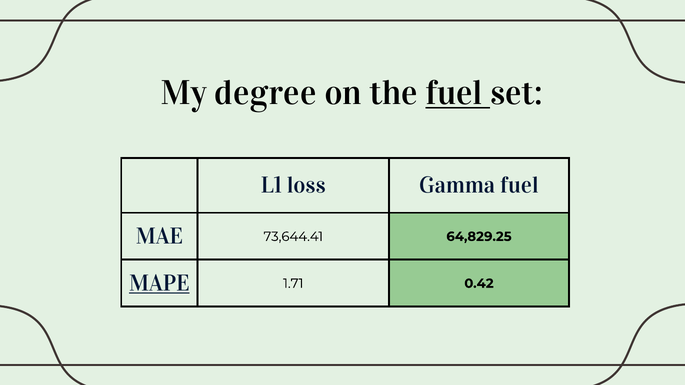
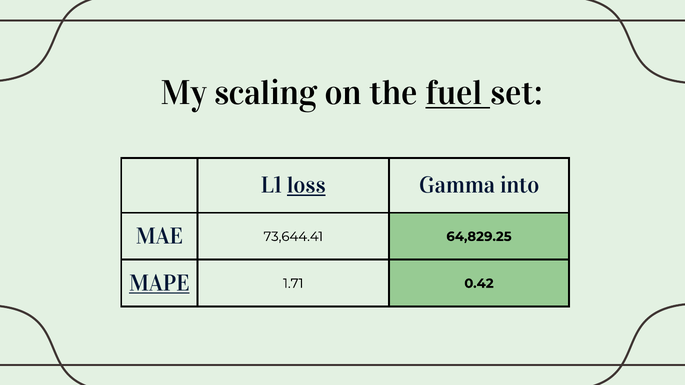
degree: degree -> scaling
loss underline: none -> present
Gamma fuel: fuel -> into
